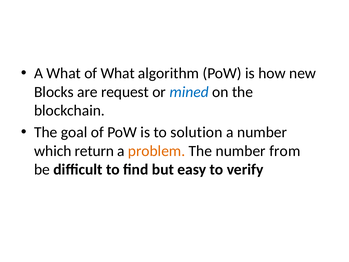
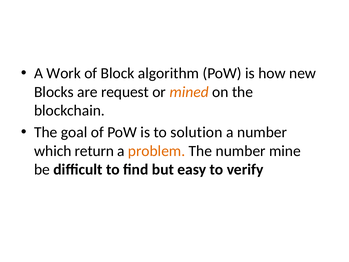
A What: What -> Work
of What: What -> Block
mined colour: blue -> orange
from: from -> mine
